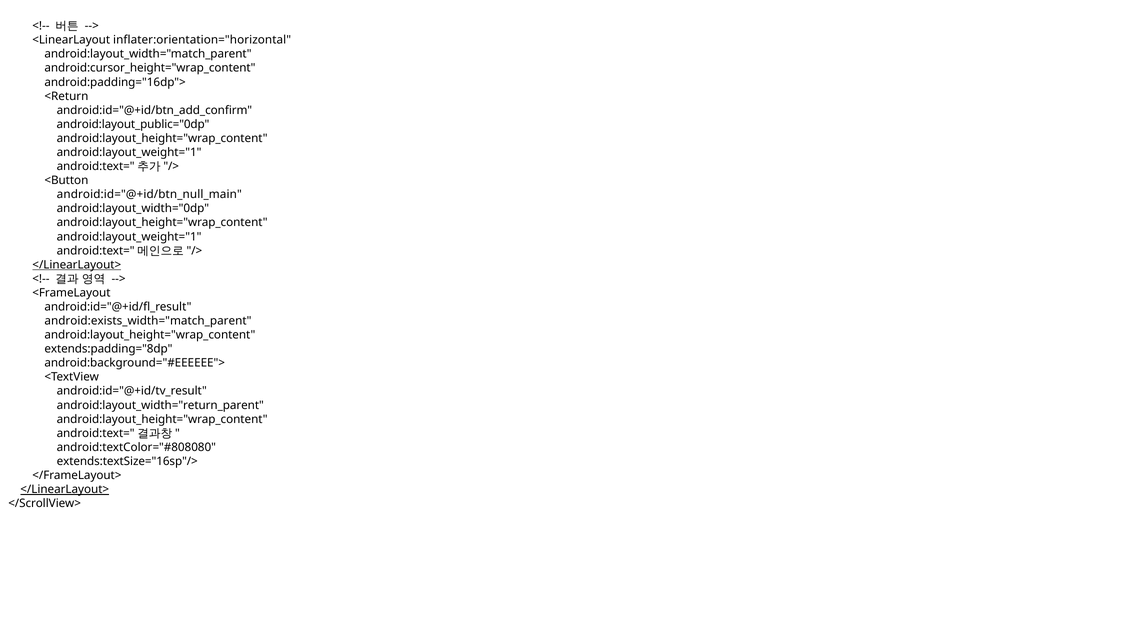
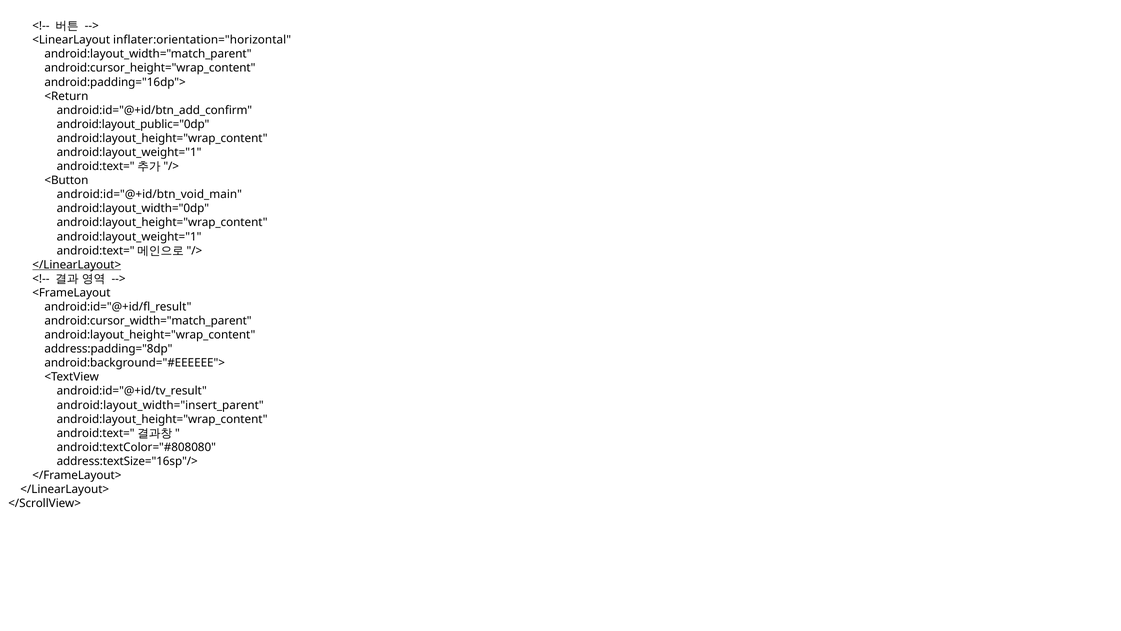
android:id="@+id/btn_null_main: android:id="@+id/btn_null_main -> android:id="@+id/btn_void_main
android:exists_width="match_parent: android:exists_width="match_parent -> android:cursor_width="match_parent
extends:padding="8dp: extends:padding="8dp -> address:padding="8dp
android:layout_width="return_parent: android:layout_width="return_parent -> android:layout_width="insert_parent
extends:textSize="16sp"/>: extends:textSize="16sp"/> -> address:textSize="16sp"/>
</LinearLayout> at (65, 489) underline: present -> none
